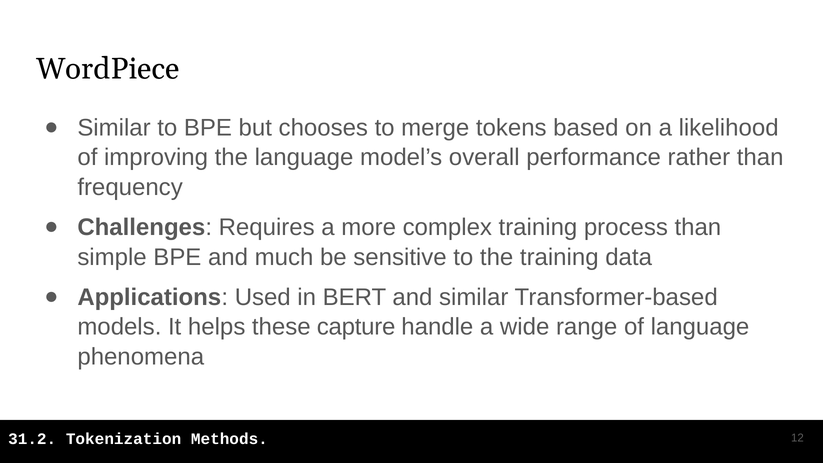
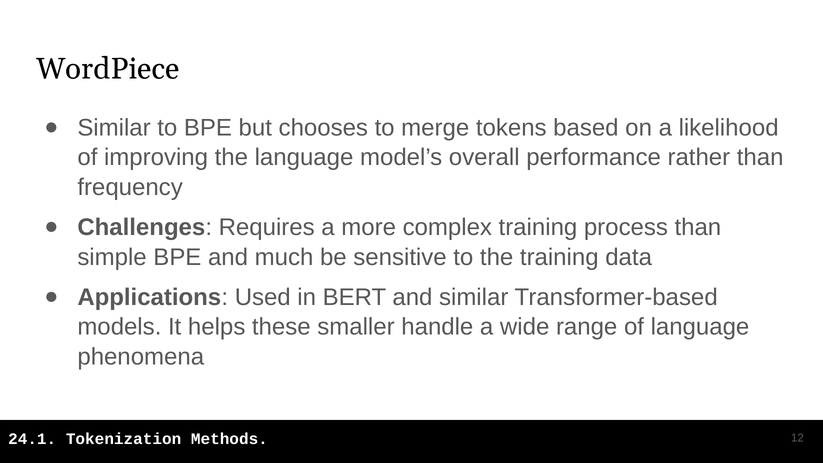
capture: capture -> smaller
31.2: 31.2 -> 24.1
